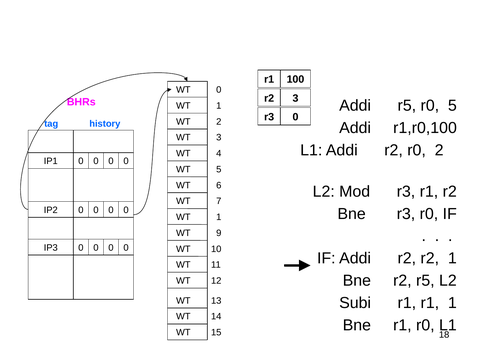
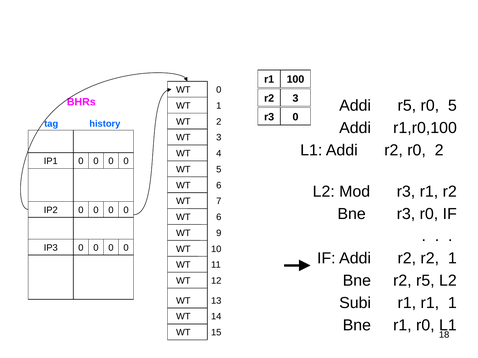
1 at (219, 217): 1 -> 6
